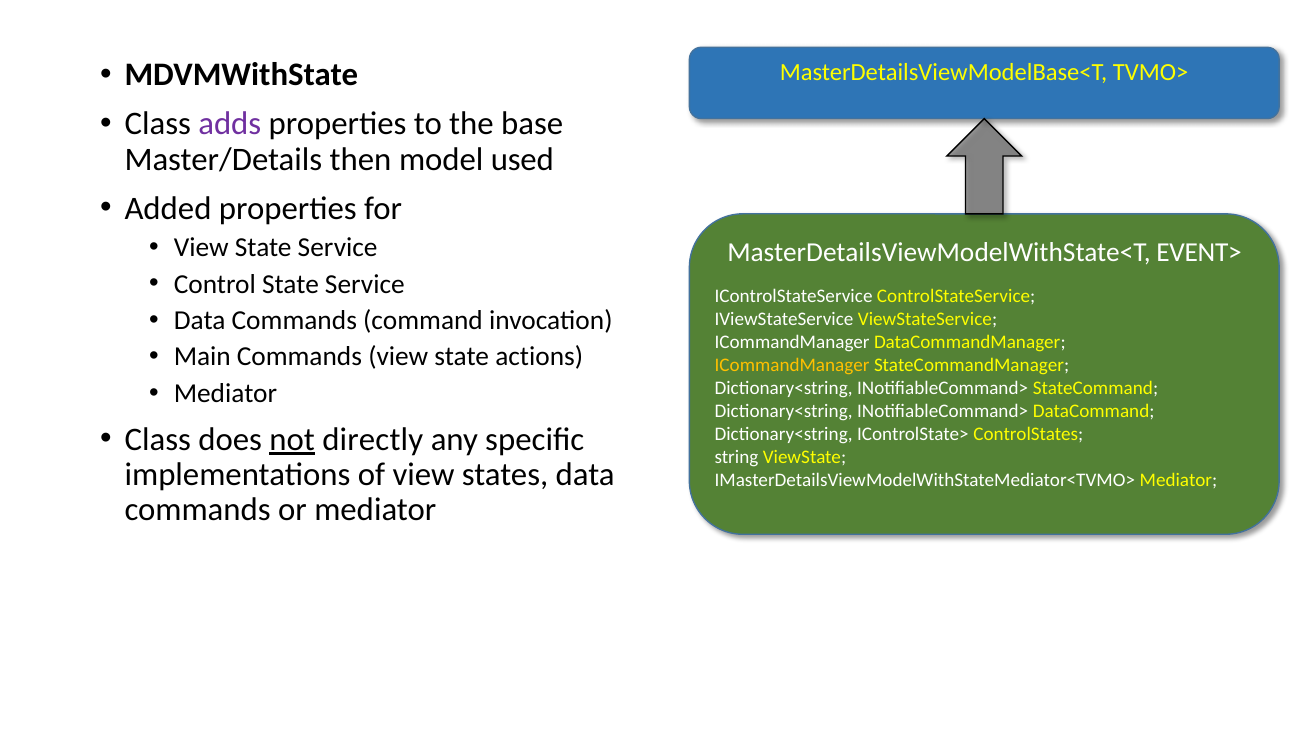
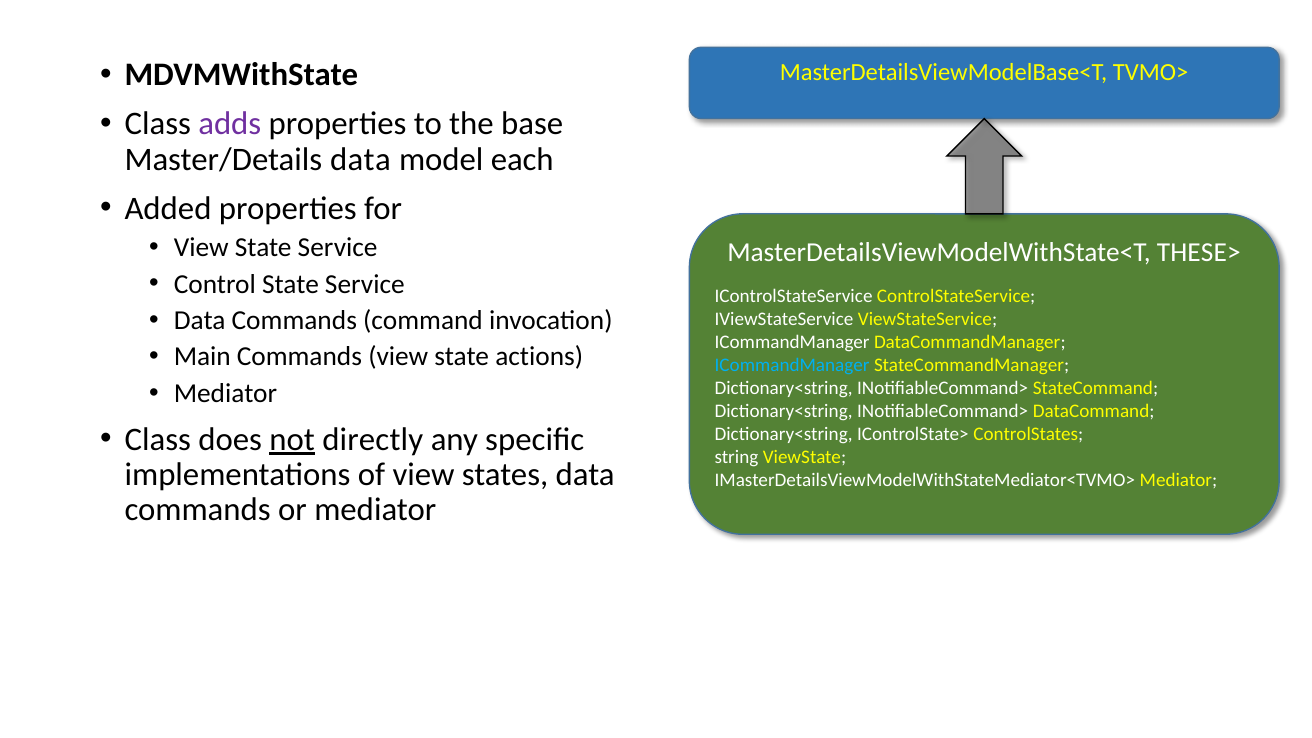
Master/Details then: then -> data
used: used -> each
EVENT>: EVENT> -> THESE>
ICommandManager at (792, 365) colour: yellow -> light blue
